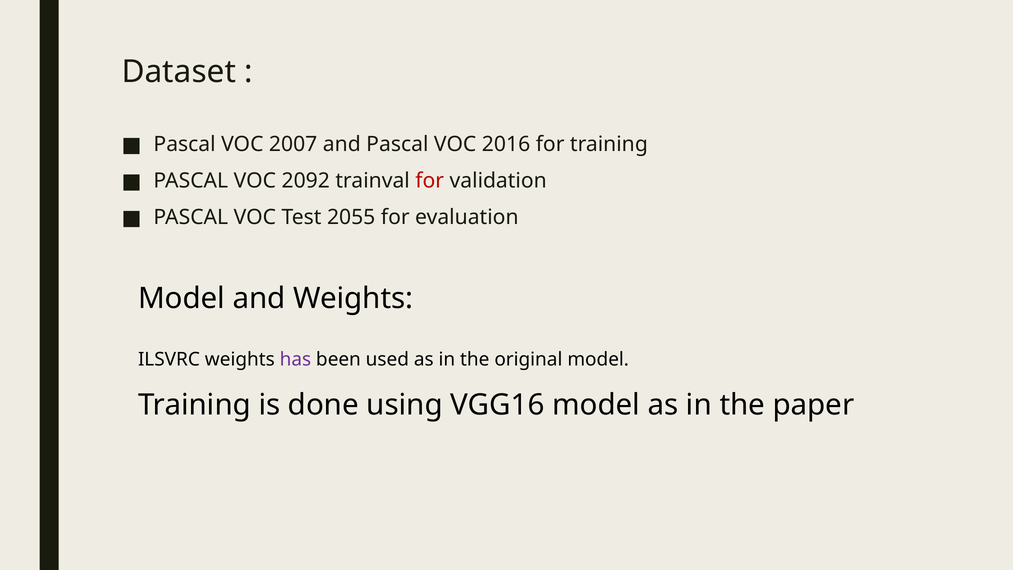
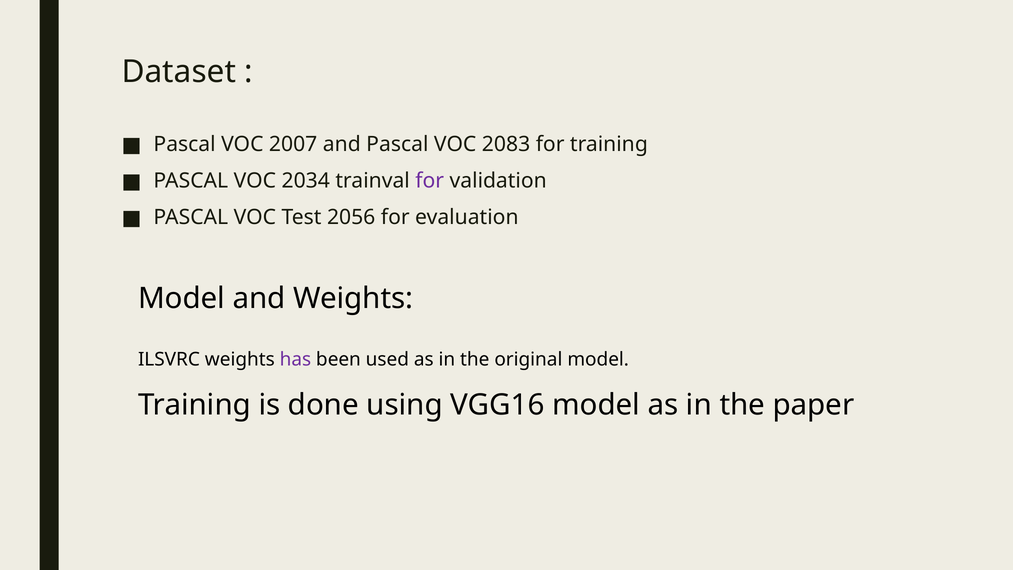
2016: 2016 -> 2083
2092: 2092 -> 2034
for at (430, 181) colour: red -> purple
2055: 2055 -> 2056
